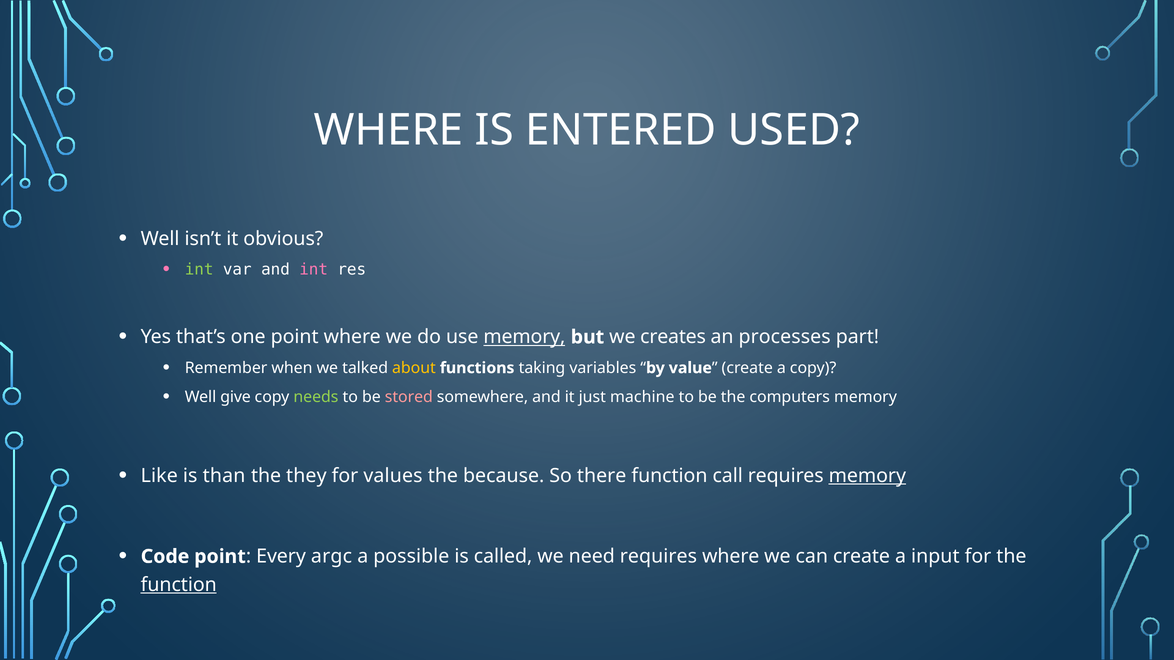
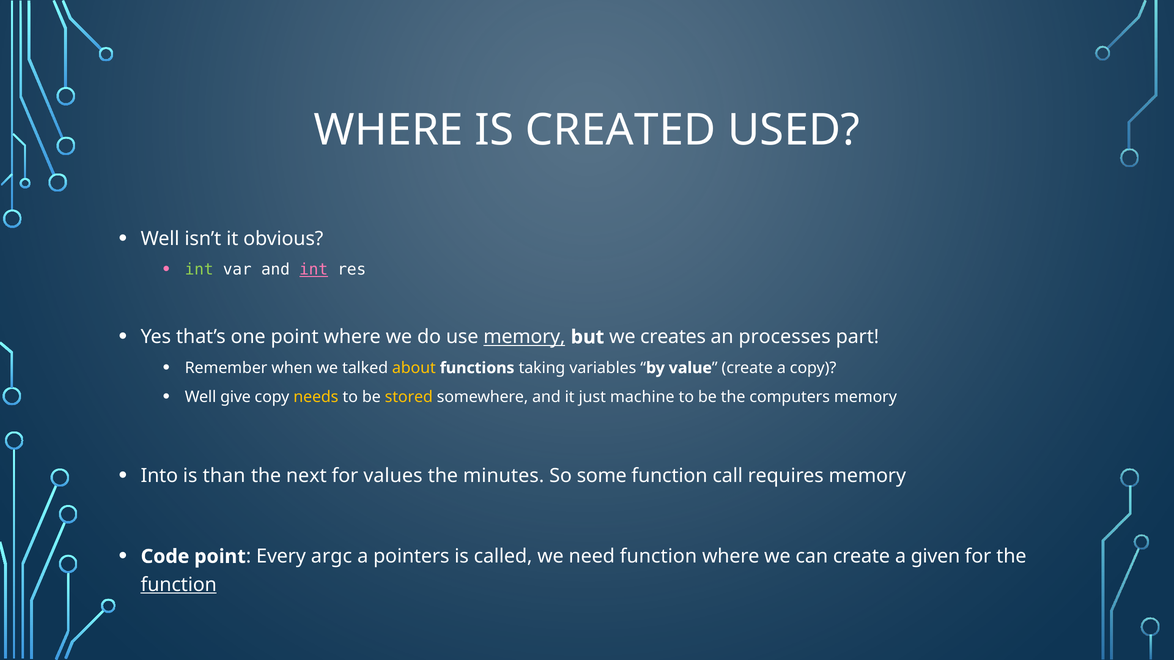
ENTERED: ENTERED -> CREATED
int at (314, 270) underline: none -> present
needs colour: light green -> yellow
stored colour: pink -> yellow
Like: Like -> Into
they: they -> next
because: because -> minutes
there: there -> some
memory at (867, 476) underline: present -> none
possible: possible -> pointers
need requires: requires -> function
input: input -> given
